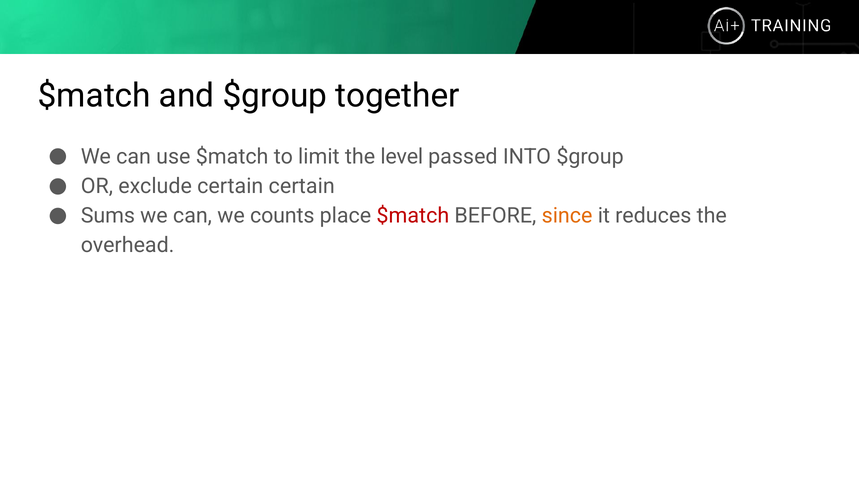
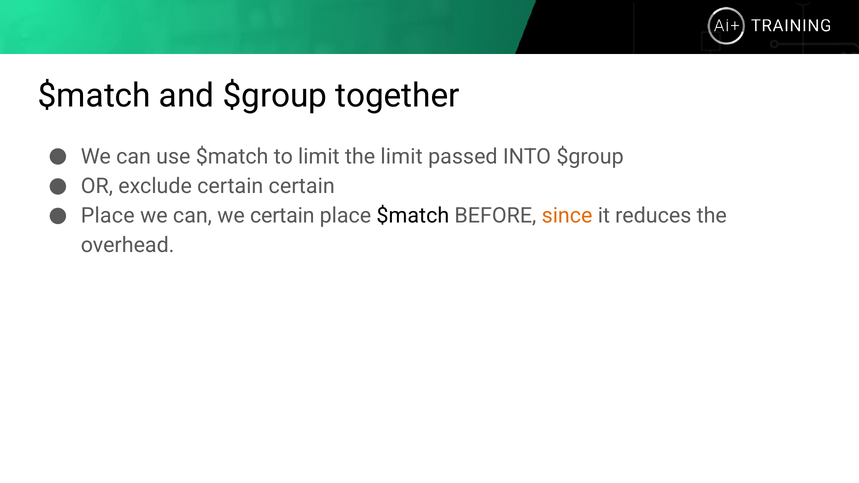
the level: level -> limit
Sums at (108, 216): Sums -> Place
we counts: counts -> certain
$match at (413, 216) colour: red -> black
